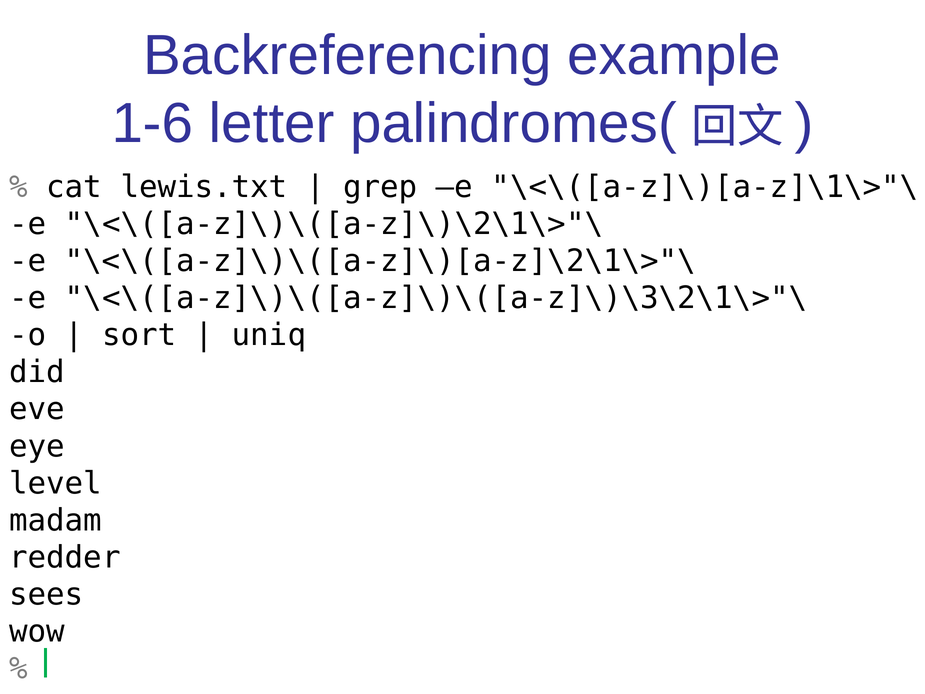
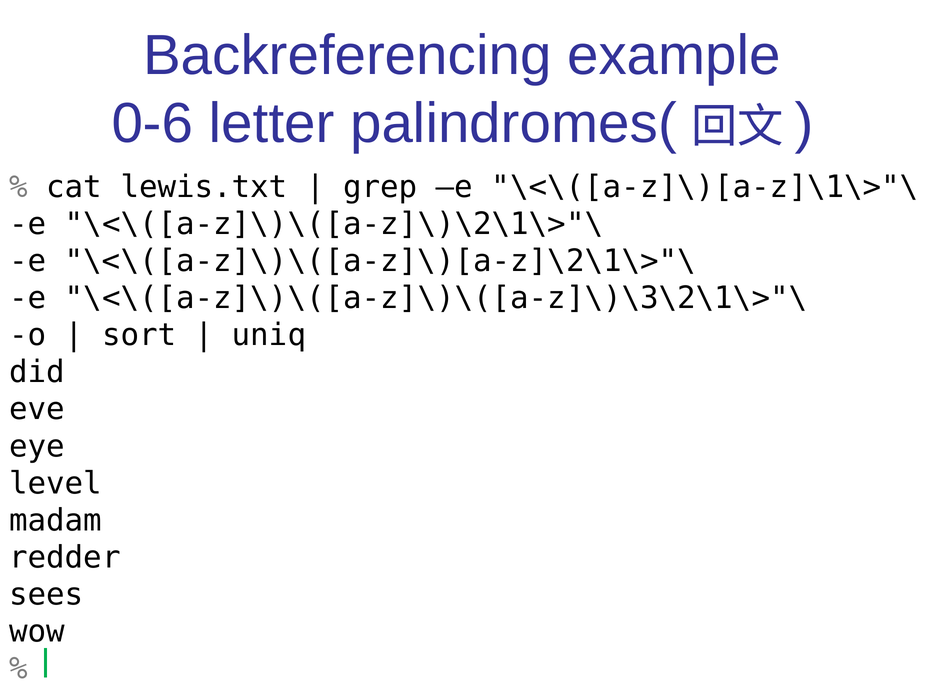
1-6: 1-6 -> 0-6
